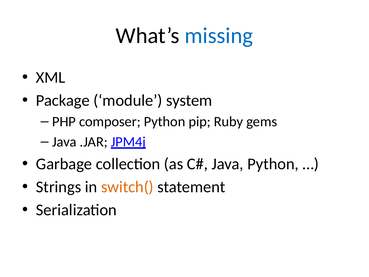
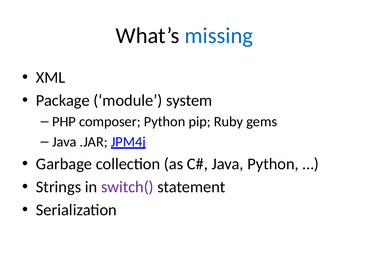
switch( colour: orange -> purple
